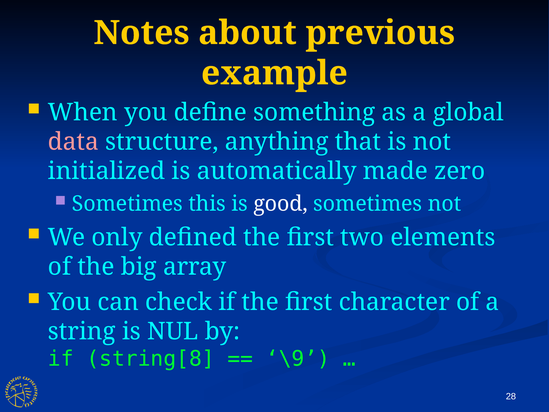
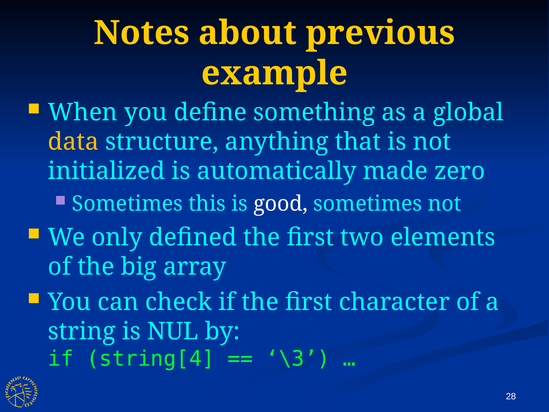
data colour: pink -> yellow
string[8: string[8 -> string[4
\9: \9 -> \3
